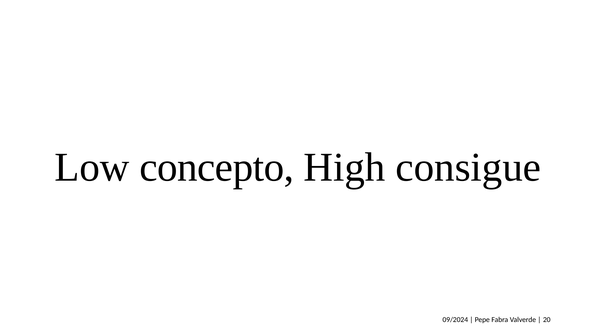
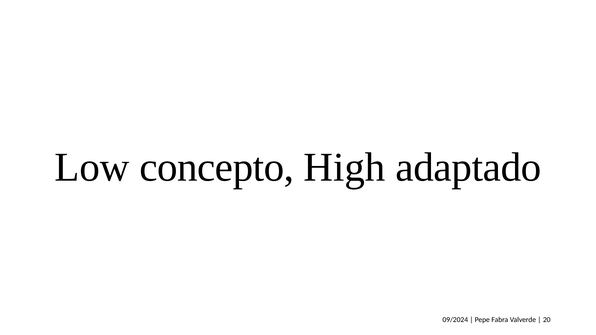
consigue: consigue -> adaptado
